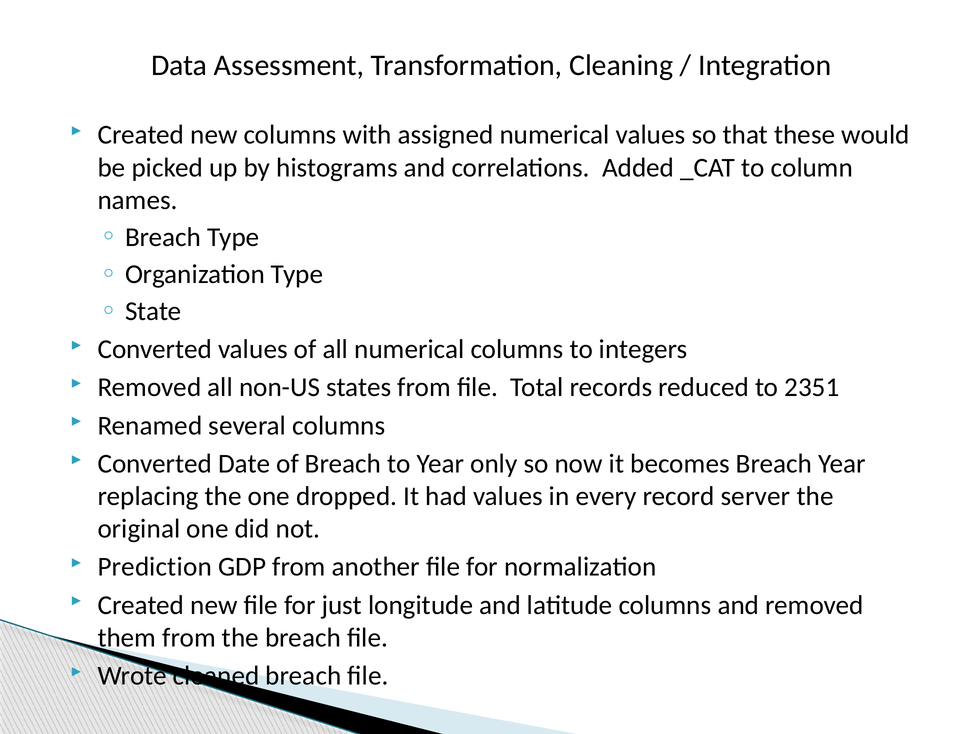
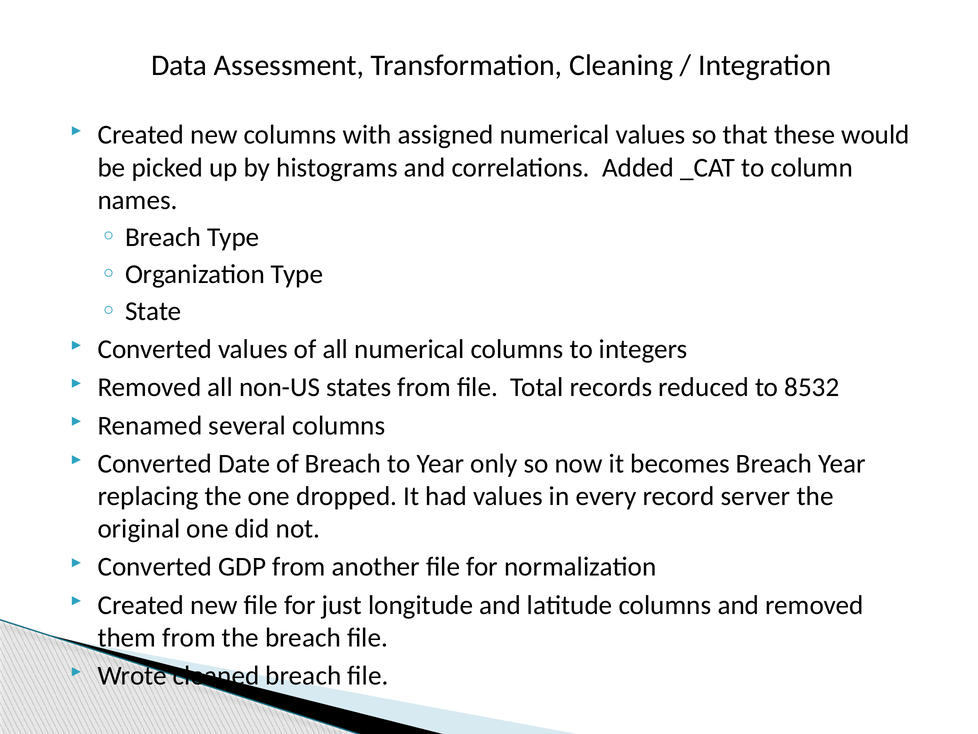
2351: 2351 -> 8532
Prediction at (155, 567): Prediction -> Converted
